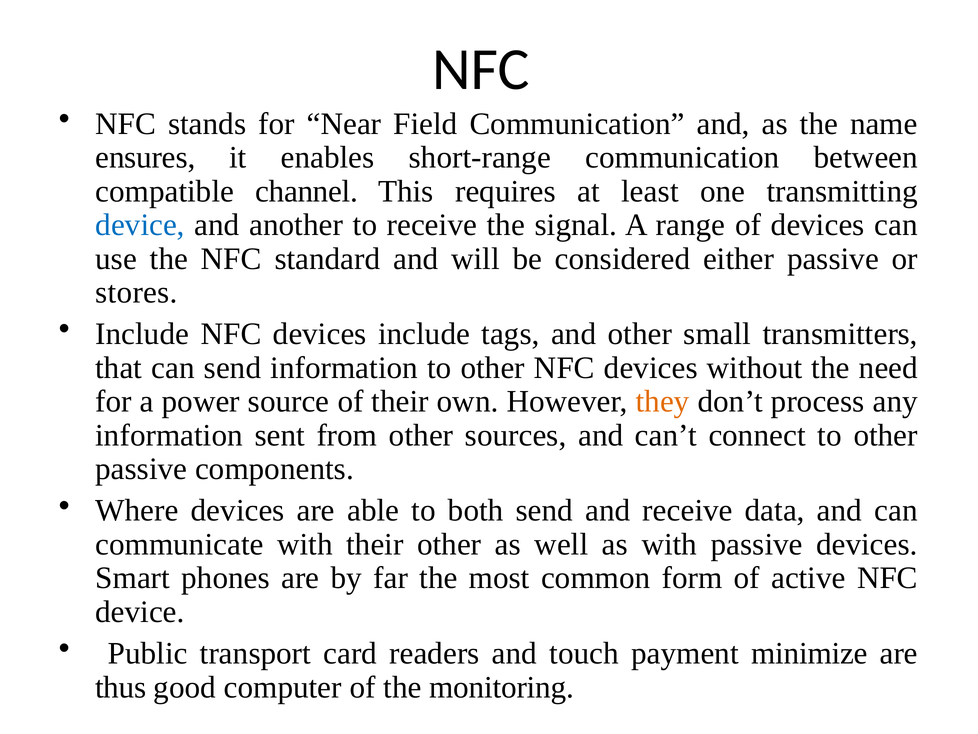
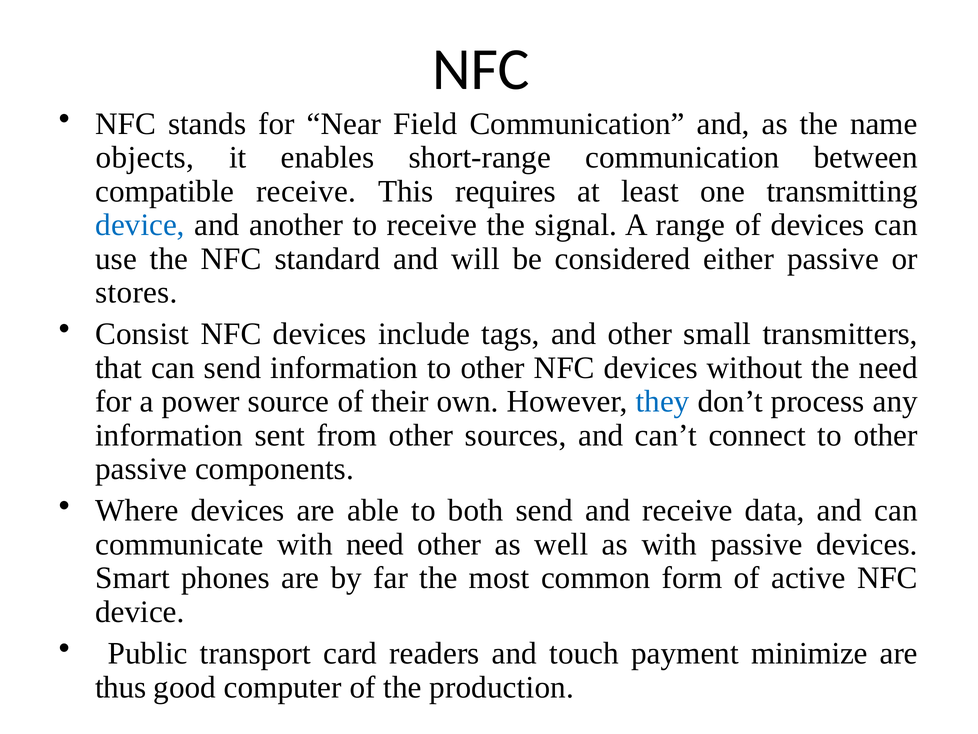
ensures: ensures -> objects
compatible channel: channel -> receive
Include at (142, 334): Include -> Consist
they colour: orange -> blue
with their: their -> need
monitoring: monitoring -> production
